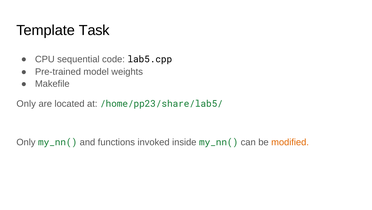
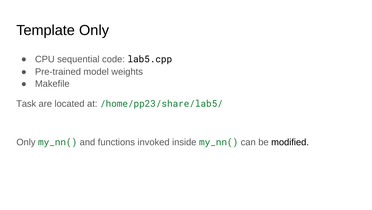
Template Task: Task -> Only
Only at (26, 103): Only -> Task
modified colour: orange -> black
